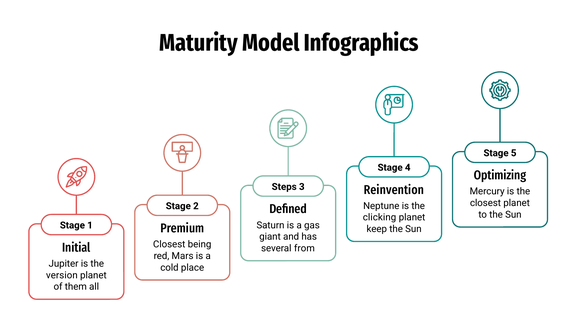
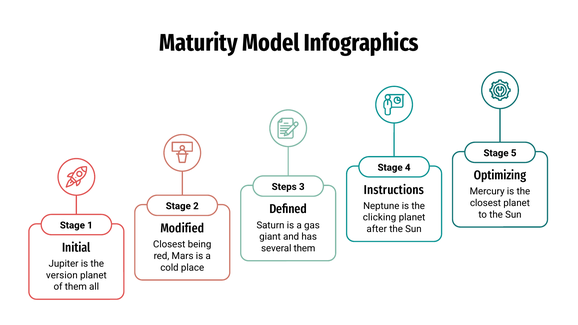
Reinvention: Reinvention -> Instructions
Premium: Premium -> Modified
keep: keep -> after
several from: from -> them
